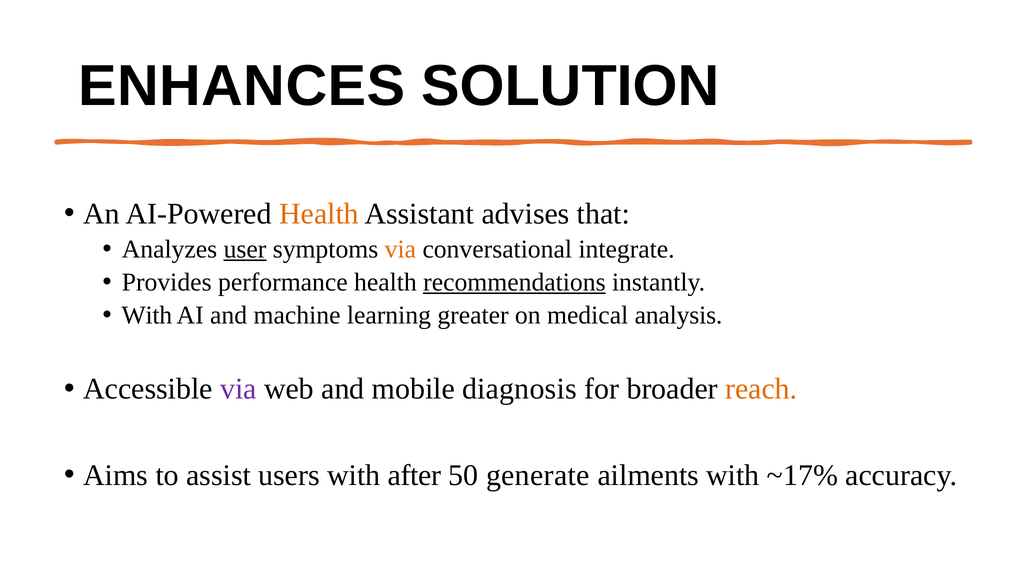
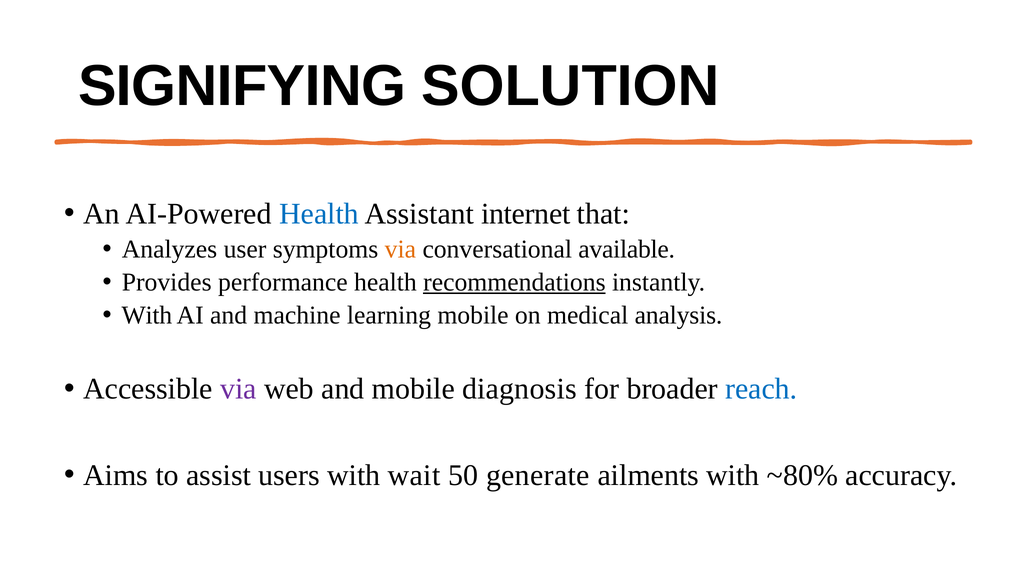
ENHANCES: ENHANCES -> SIGNIFYING
Health at (319, 214) colour: orange -> blue
advises: advises -> internet
user underline: present -> none
integrate: integrate -> available
learning greater: greater -> mobile
reach colour: orange -> blue
after: after -> wait
~17%: ~17% -> ~80%
